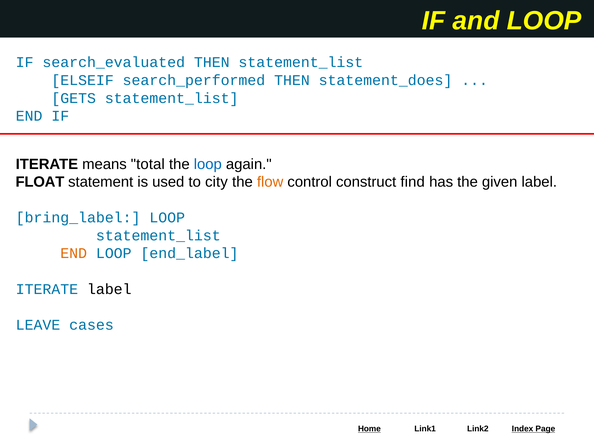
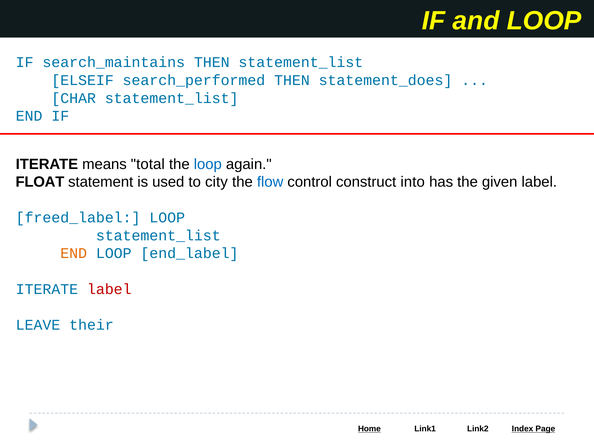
search_evaluated: search_evaluated -> search_maintains
GETS: GETS -> CHAR
flow colour: orange -> blue
find: find -> into
bring_label: bring_label -> freed_label
label at (109, 289) colour: black -> red
cases: cases -> their
